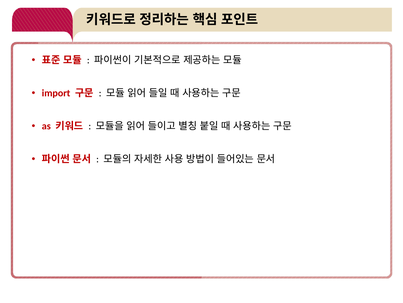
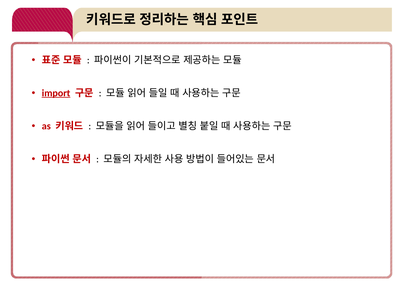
import underline: none -> present
